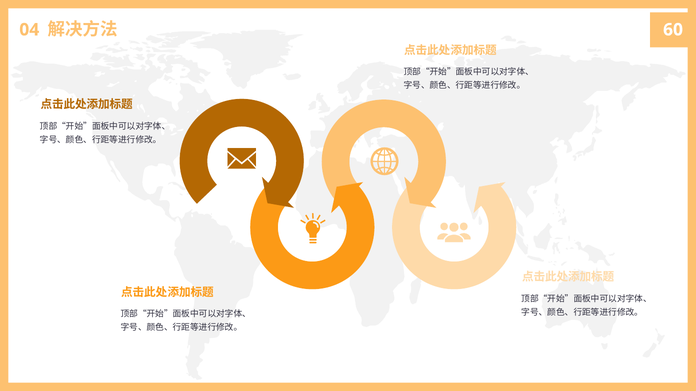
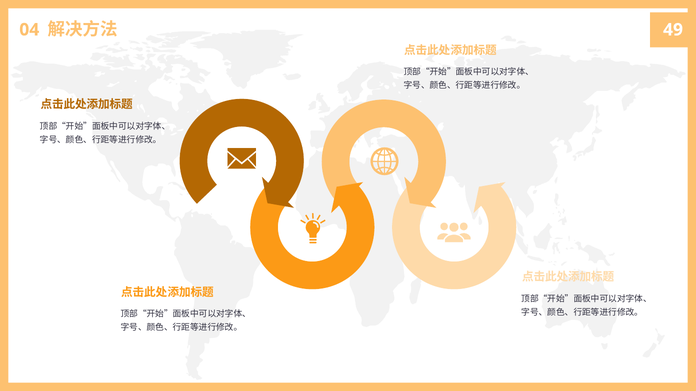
60: 60 -> 49
